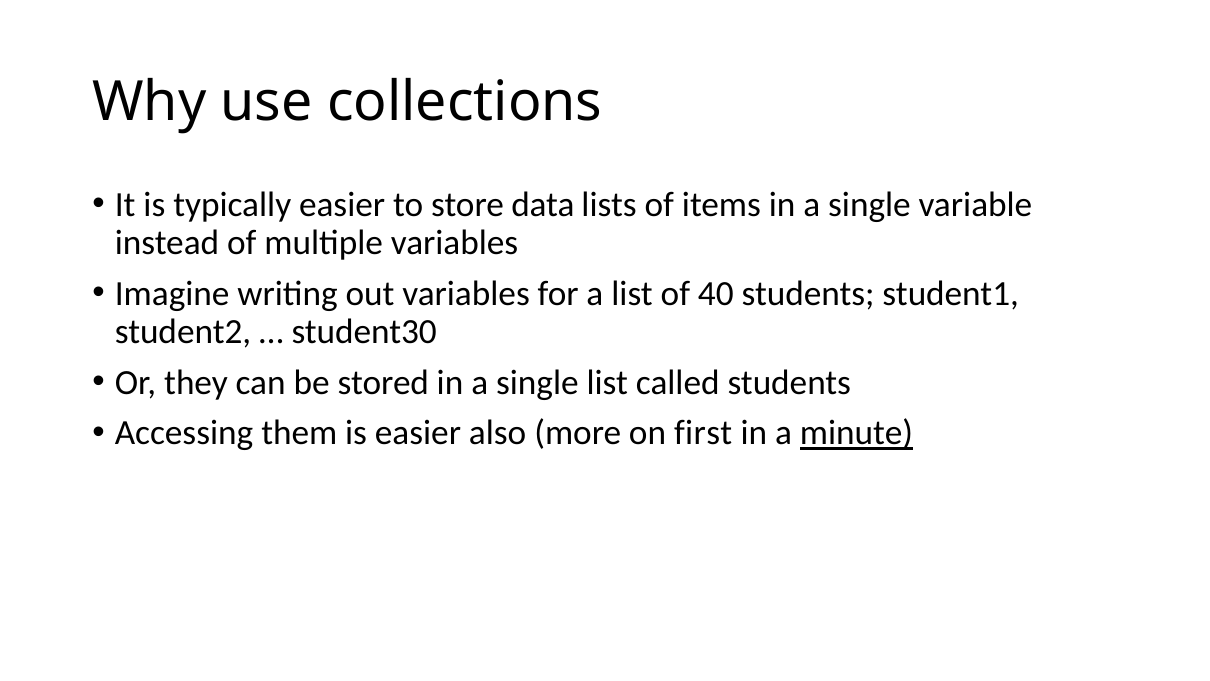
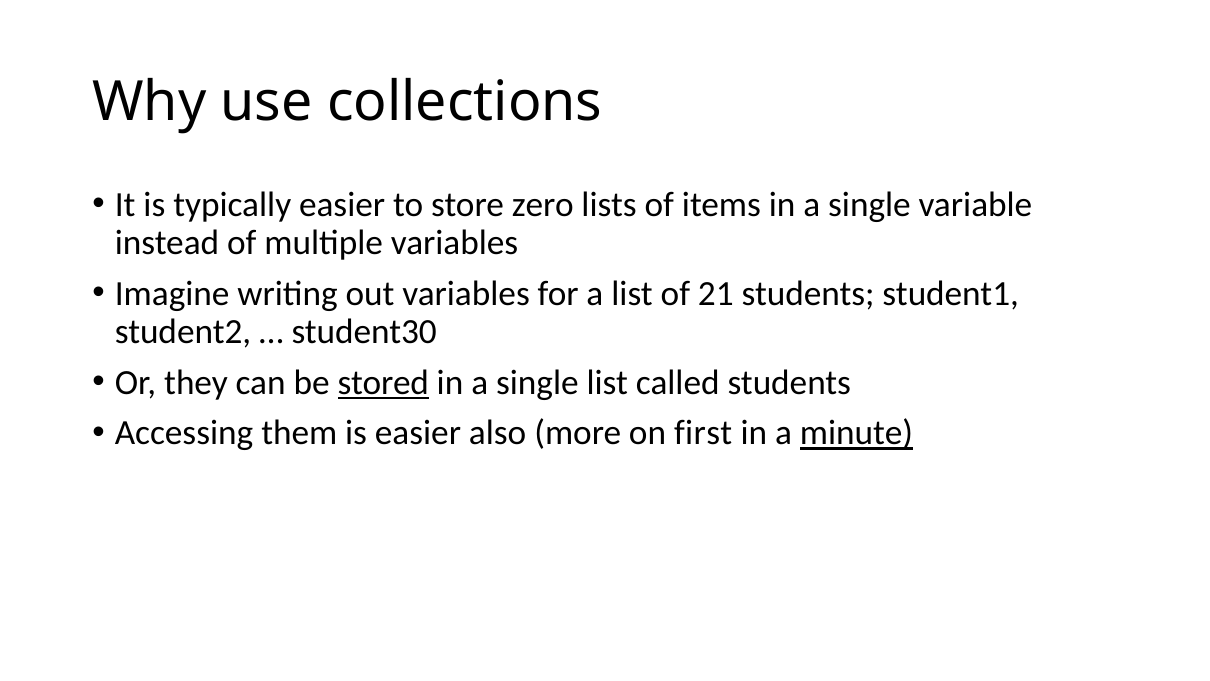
data: data -> zero
40: 40 -> 21
stored underline: none -> present
